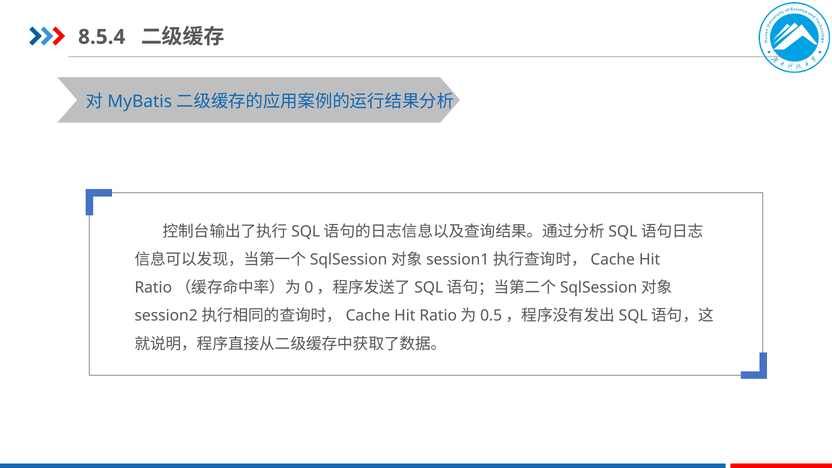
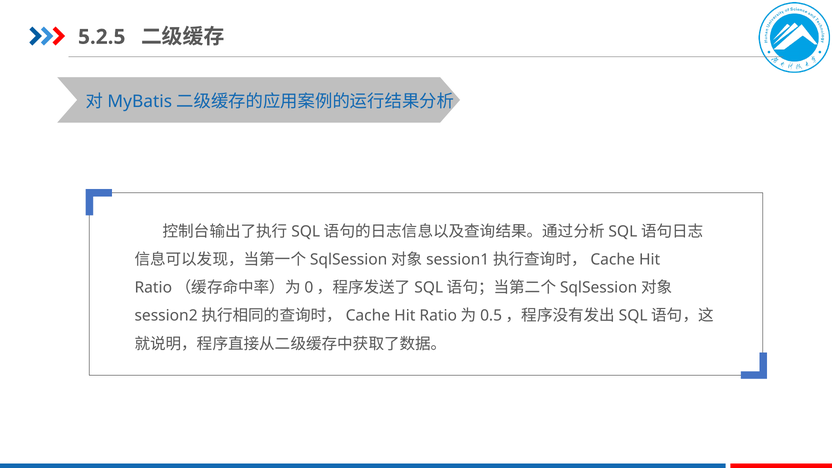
8.5.4: 8.5.4 -> 5.2.5
